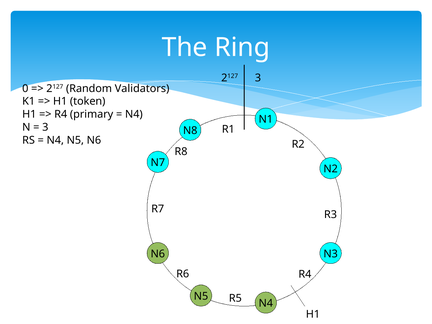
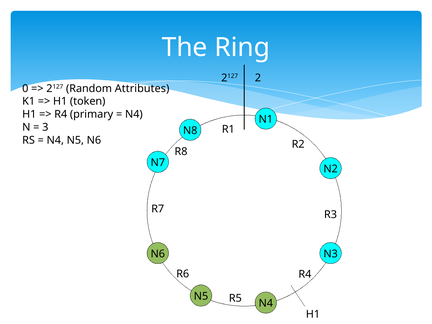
2127 3: 3 -> 2
Validators: Validators -> Attributes
